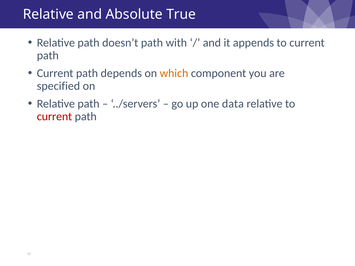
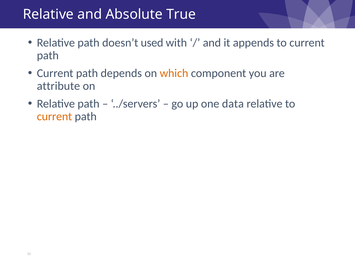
doesn’t path: path -> used
specified: specified -> attribute
current at (54, 117) colour: red -> orange
